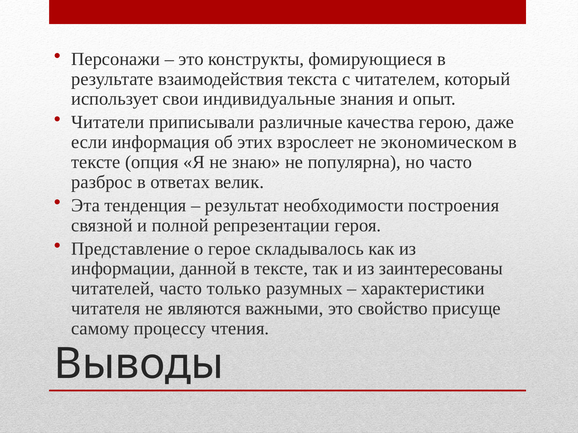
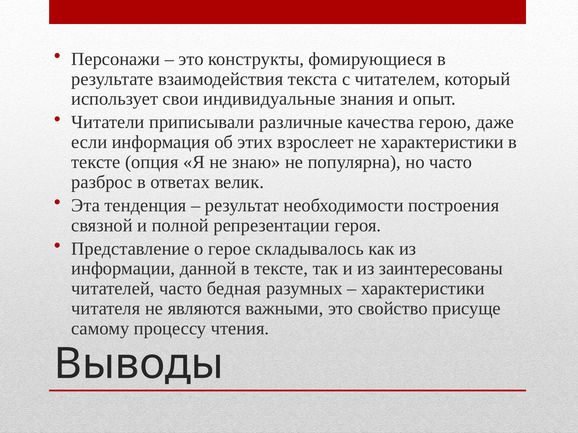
не экономическом: экономическом -> характеристики
только: только -> бедная
